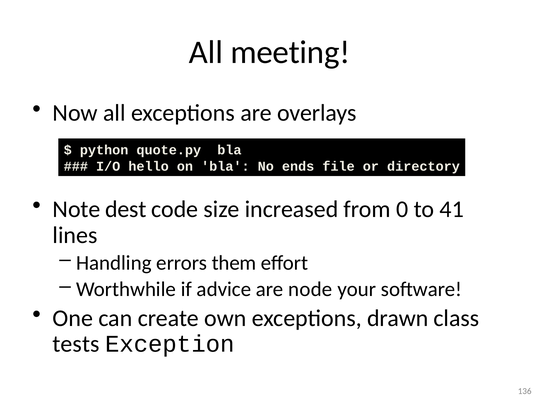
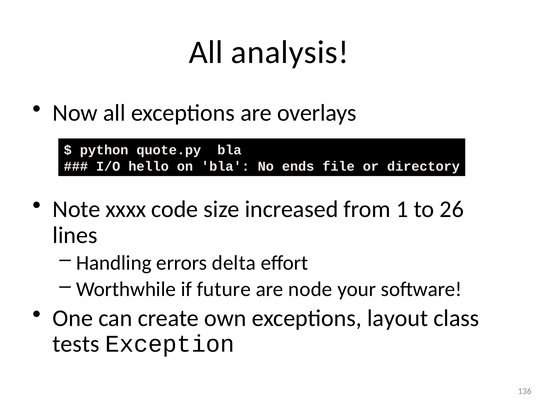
meeting: meeting -> analysis
dest: dest -> xxxx
0: 0 -> 1
41: 41 -> 26
them: them -> delta
advice: advice -> future
drawn: drawn -> layout
